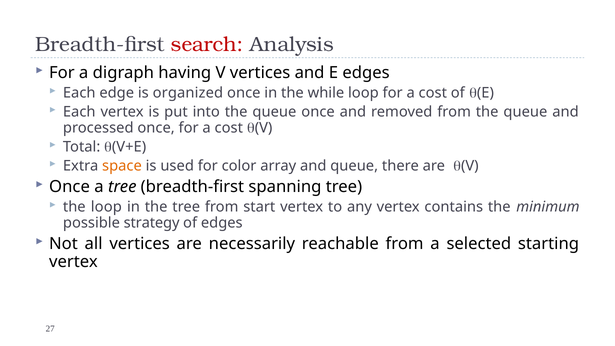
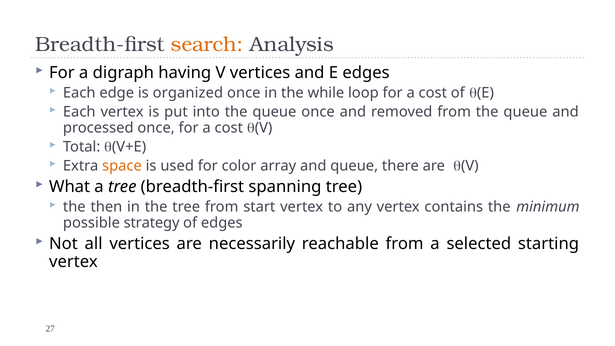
search colour: red -> orange
Once at (70, 187): Once -> What
the loop: loop -> then
